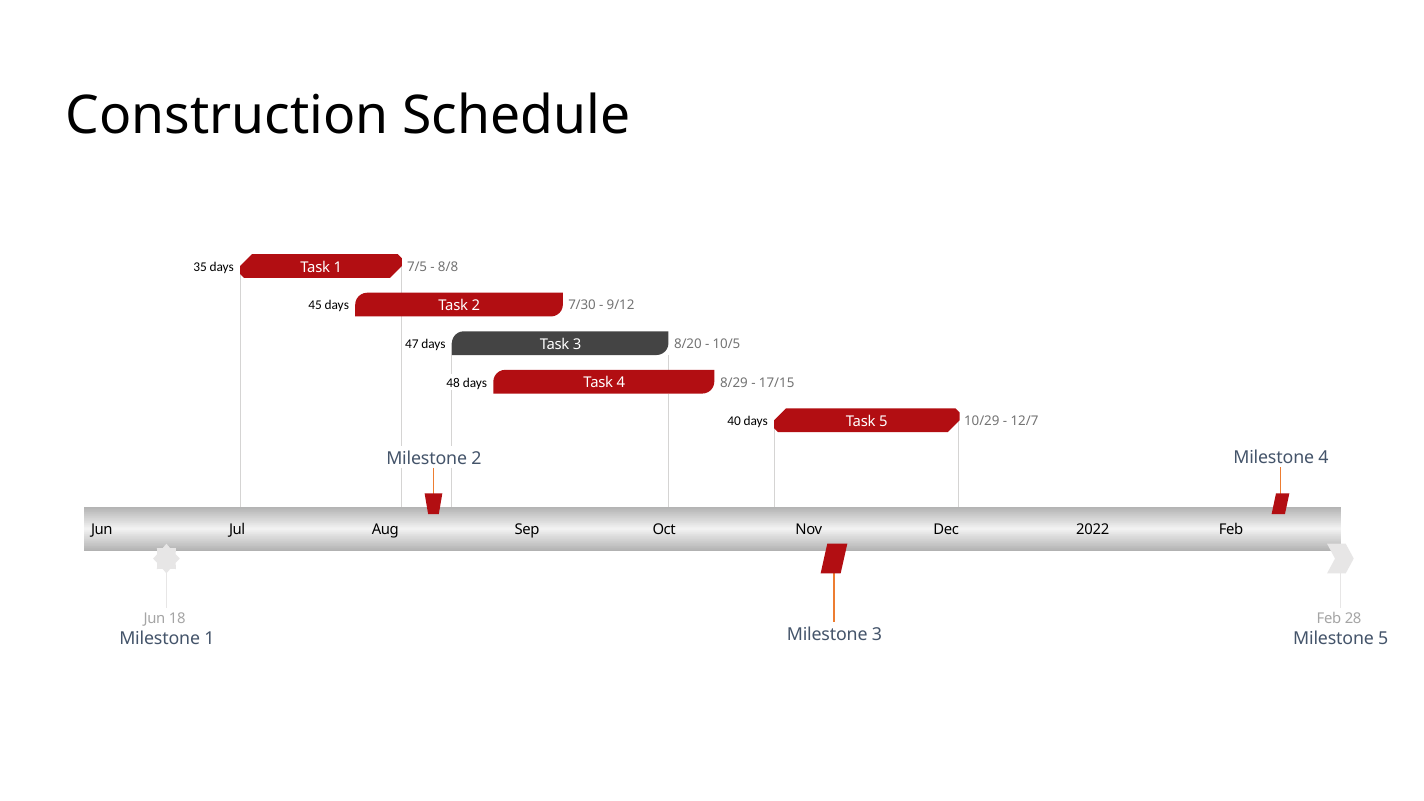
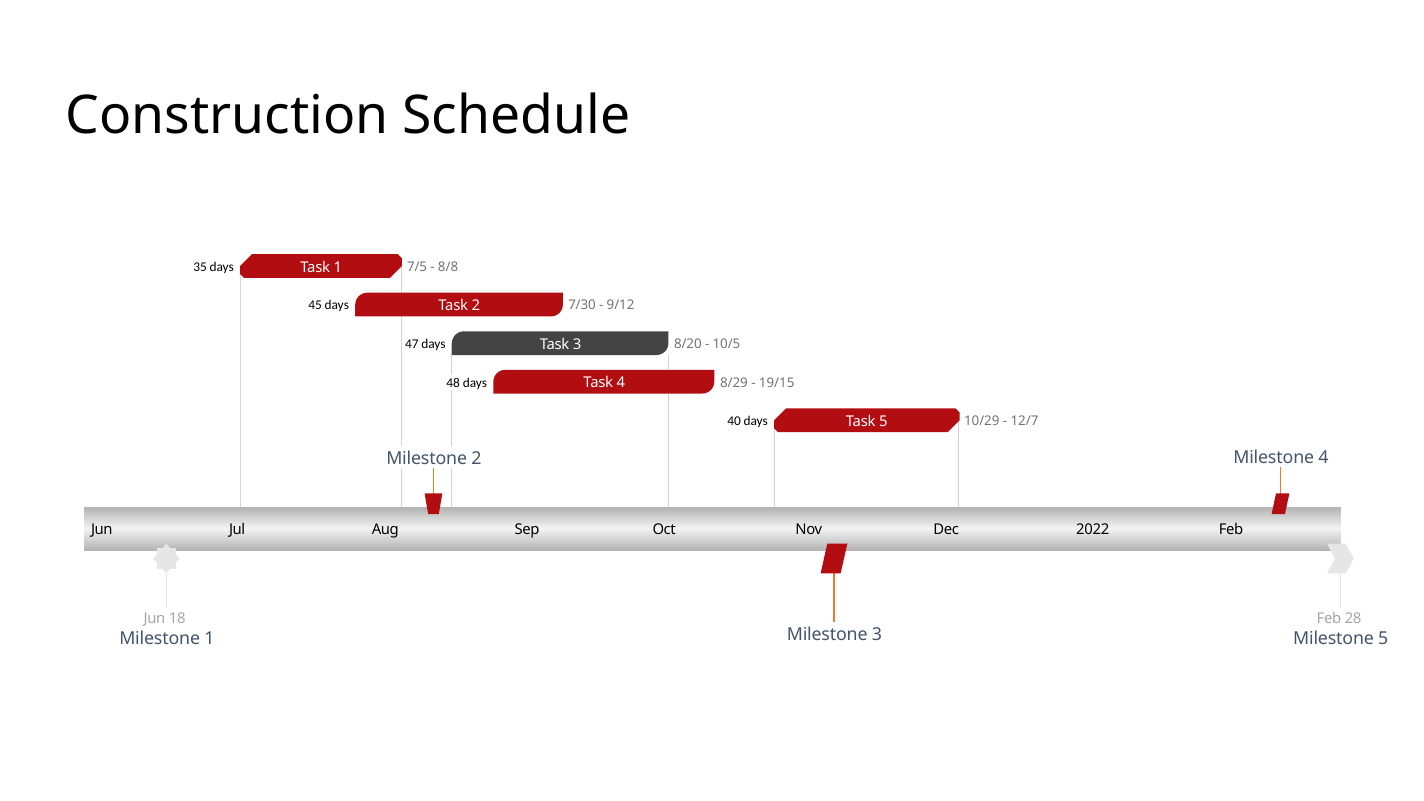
17/15: 17/15 -> 19/15
